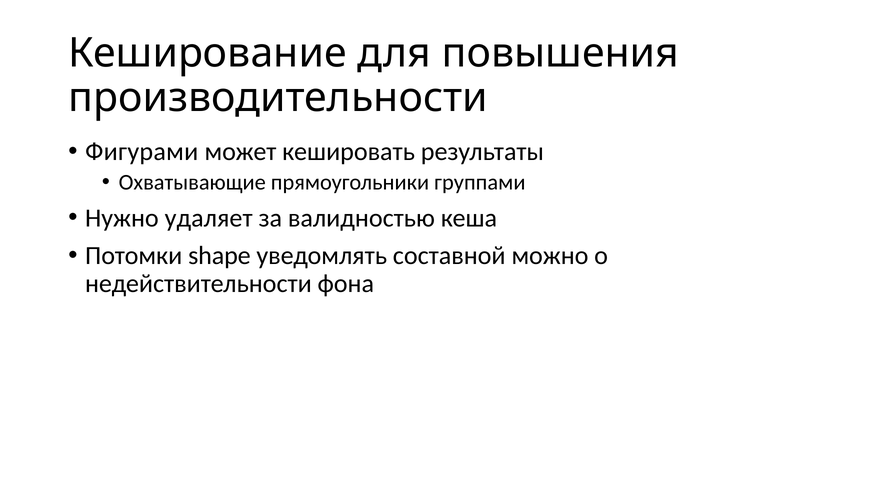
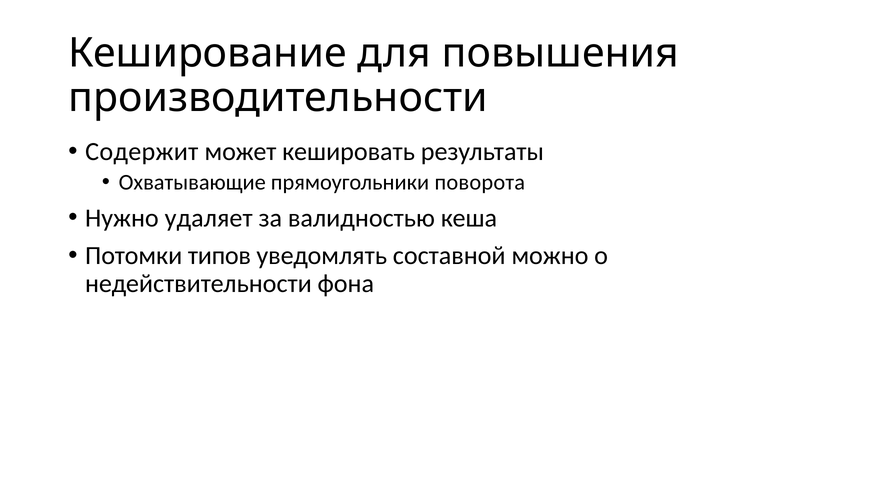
Фигурами: Фигурами -> Содержит
группами: группами -> поворота
shape: shape -> типов
